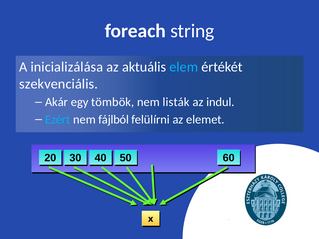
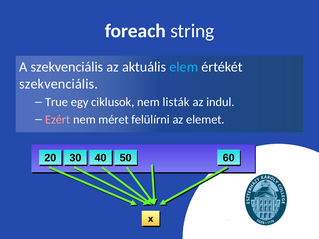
A inicializálása: inicializálása -> szekvenciális
Akár: Akár -> True
tömbök: tömbök -> ciklusok
Ezért colour: light blue -> pink
fájlból: fájlból -> méret
